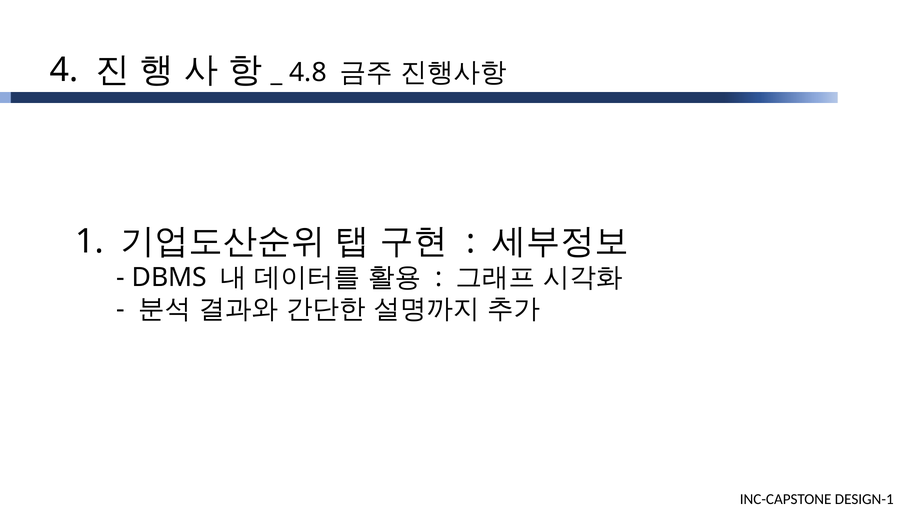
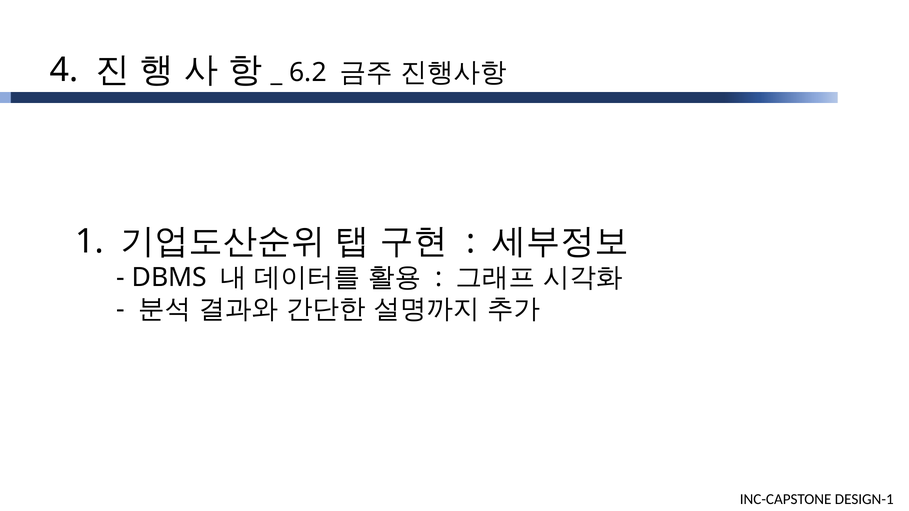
4.8: 4.8 -> 6.2
